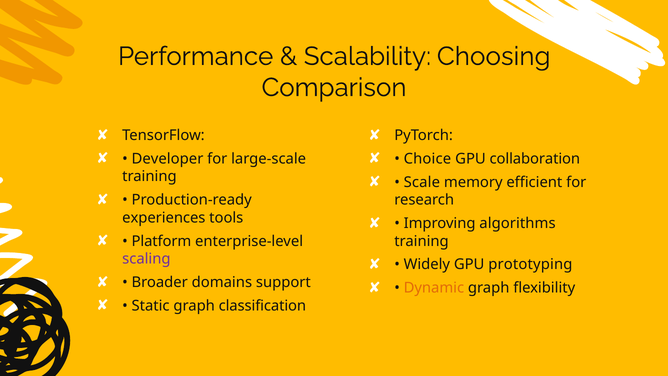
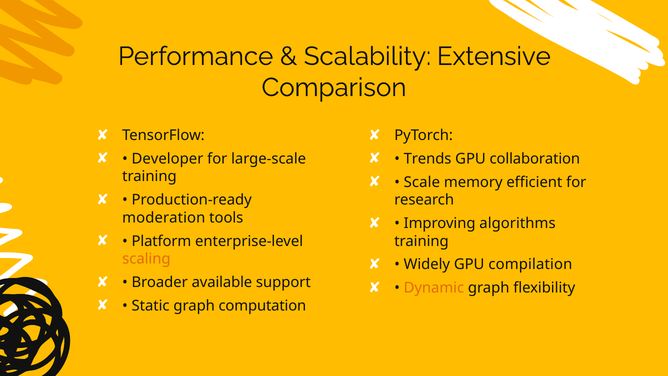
Choosing: Choosing -> Extensive
Choice: Choice -> Trends
experiences: experiences -> moderation
scaling colour: purple -> orange
prototyping: prototyping -> compilation
domains: domains -> available
classification: classification -> computation
